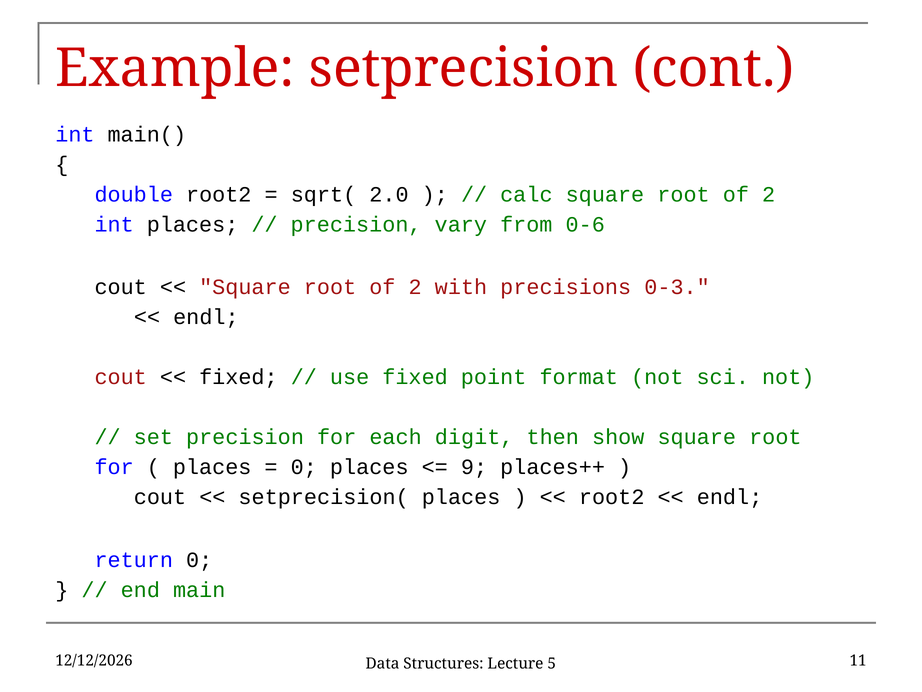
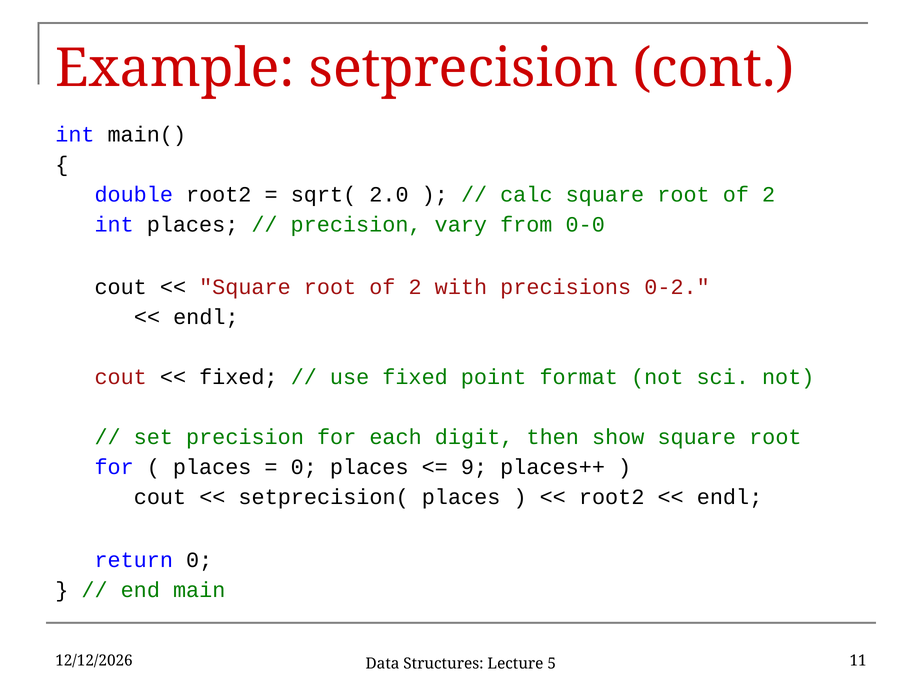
0-6: 0-6 -> 0-0
0-3: 0-3 -> 0-2
